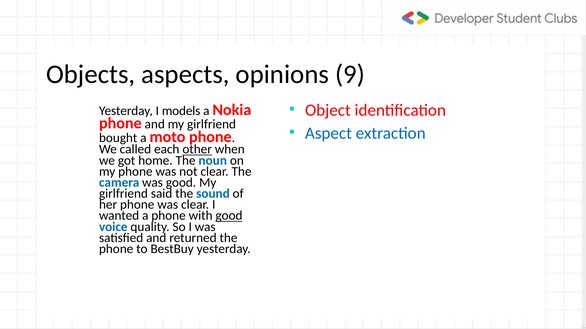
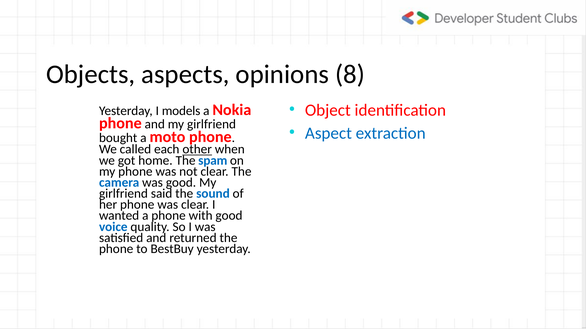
9: 9 -> 8
noun: noun -> spam
good at (229, 216) underline: present -> none
